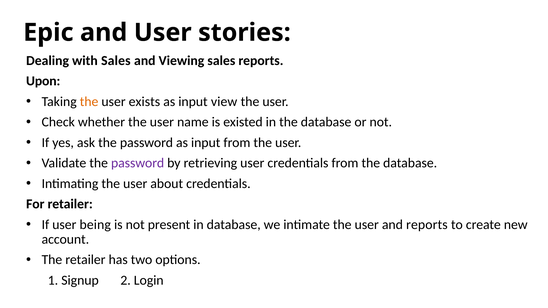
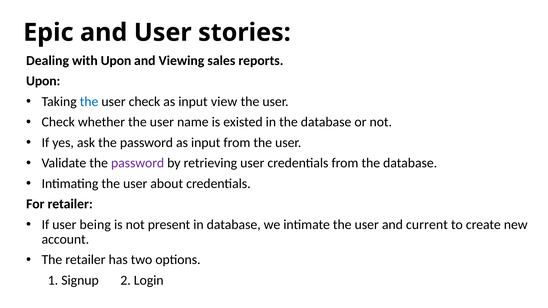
with Sales: Sales -> Upon
the at (89, 102) colour: orange -> blue
user exists: exists -> check
and reports: reports -> current
